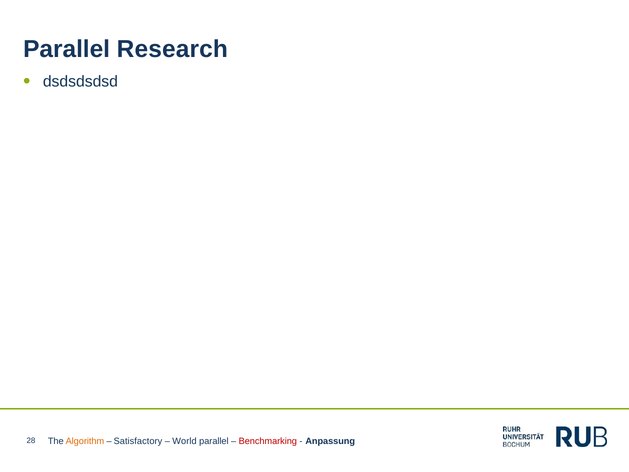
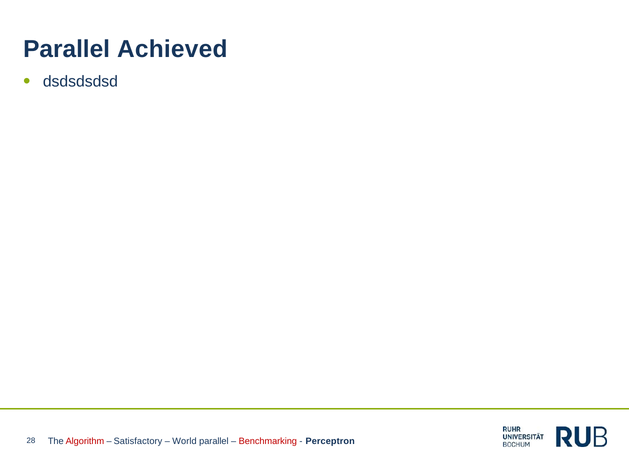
Research: Research -> Achieved
Algorithm colour: orange -> red
Anpassung: Anpassung -> Perceptron
